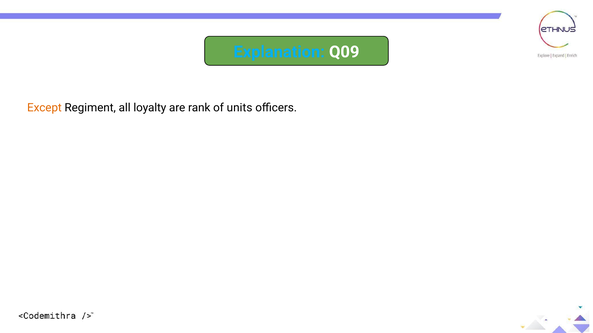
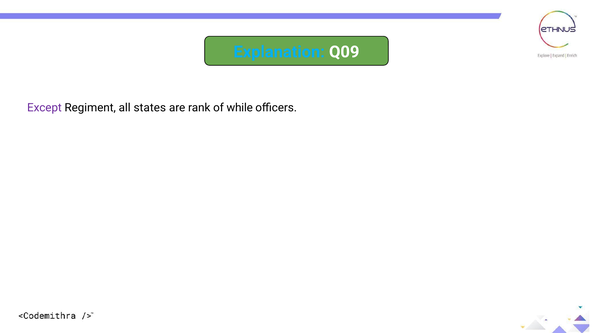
Except colour: orange -> purple
loyalty: loyalty -> states
units: units -> while
